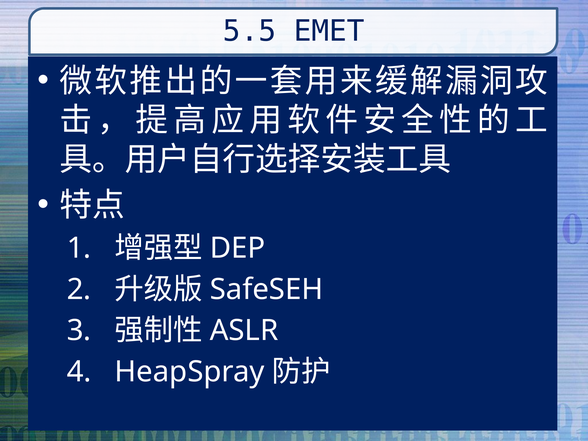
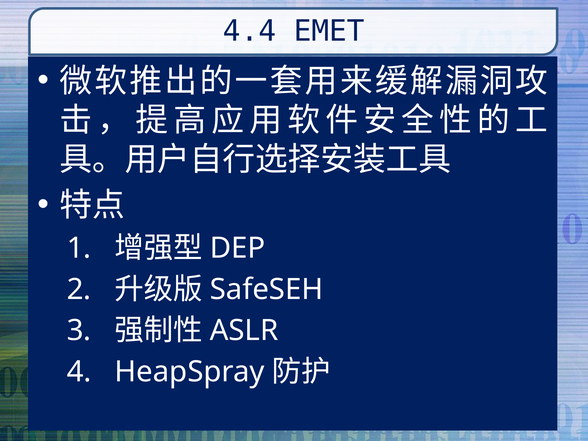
5.5: 5.5 -> 4.4
